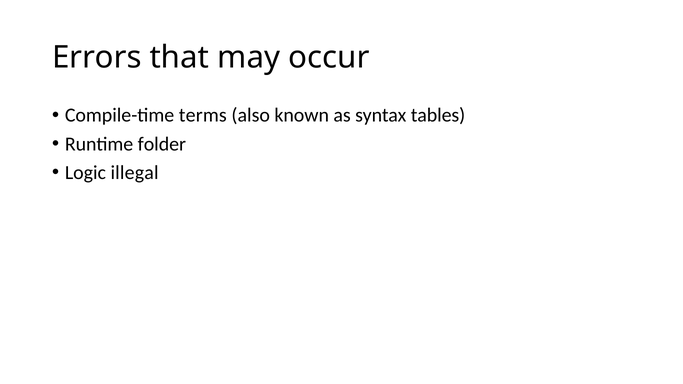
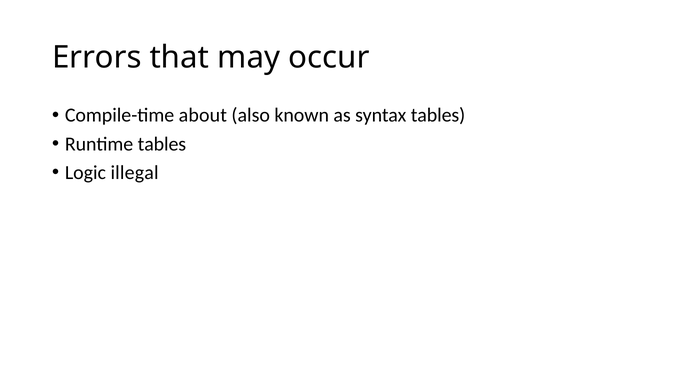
terms: terms -> about
Runtime folder: folder -> tables
